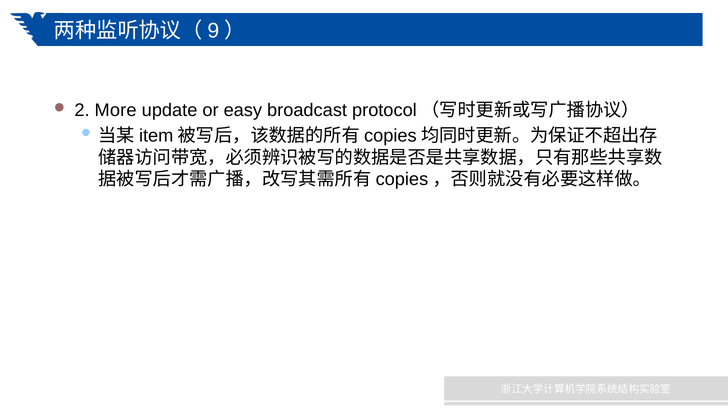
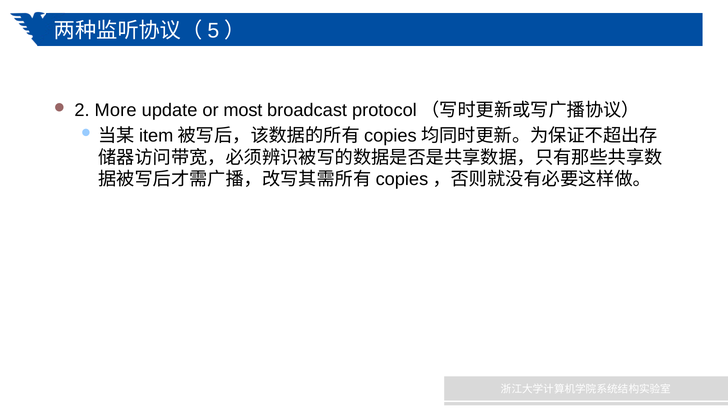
9: 9 -> 5
easy: easy -> most
